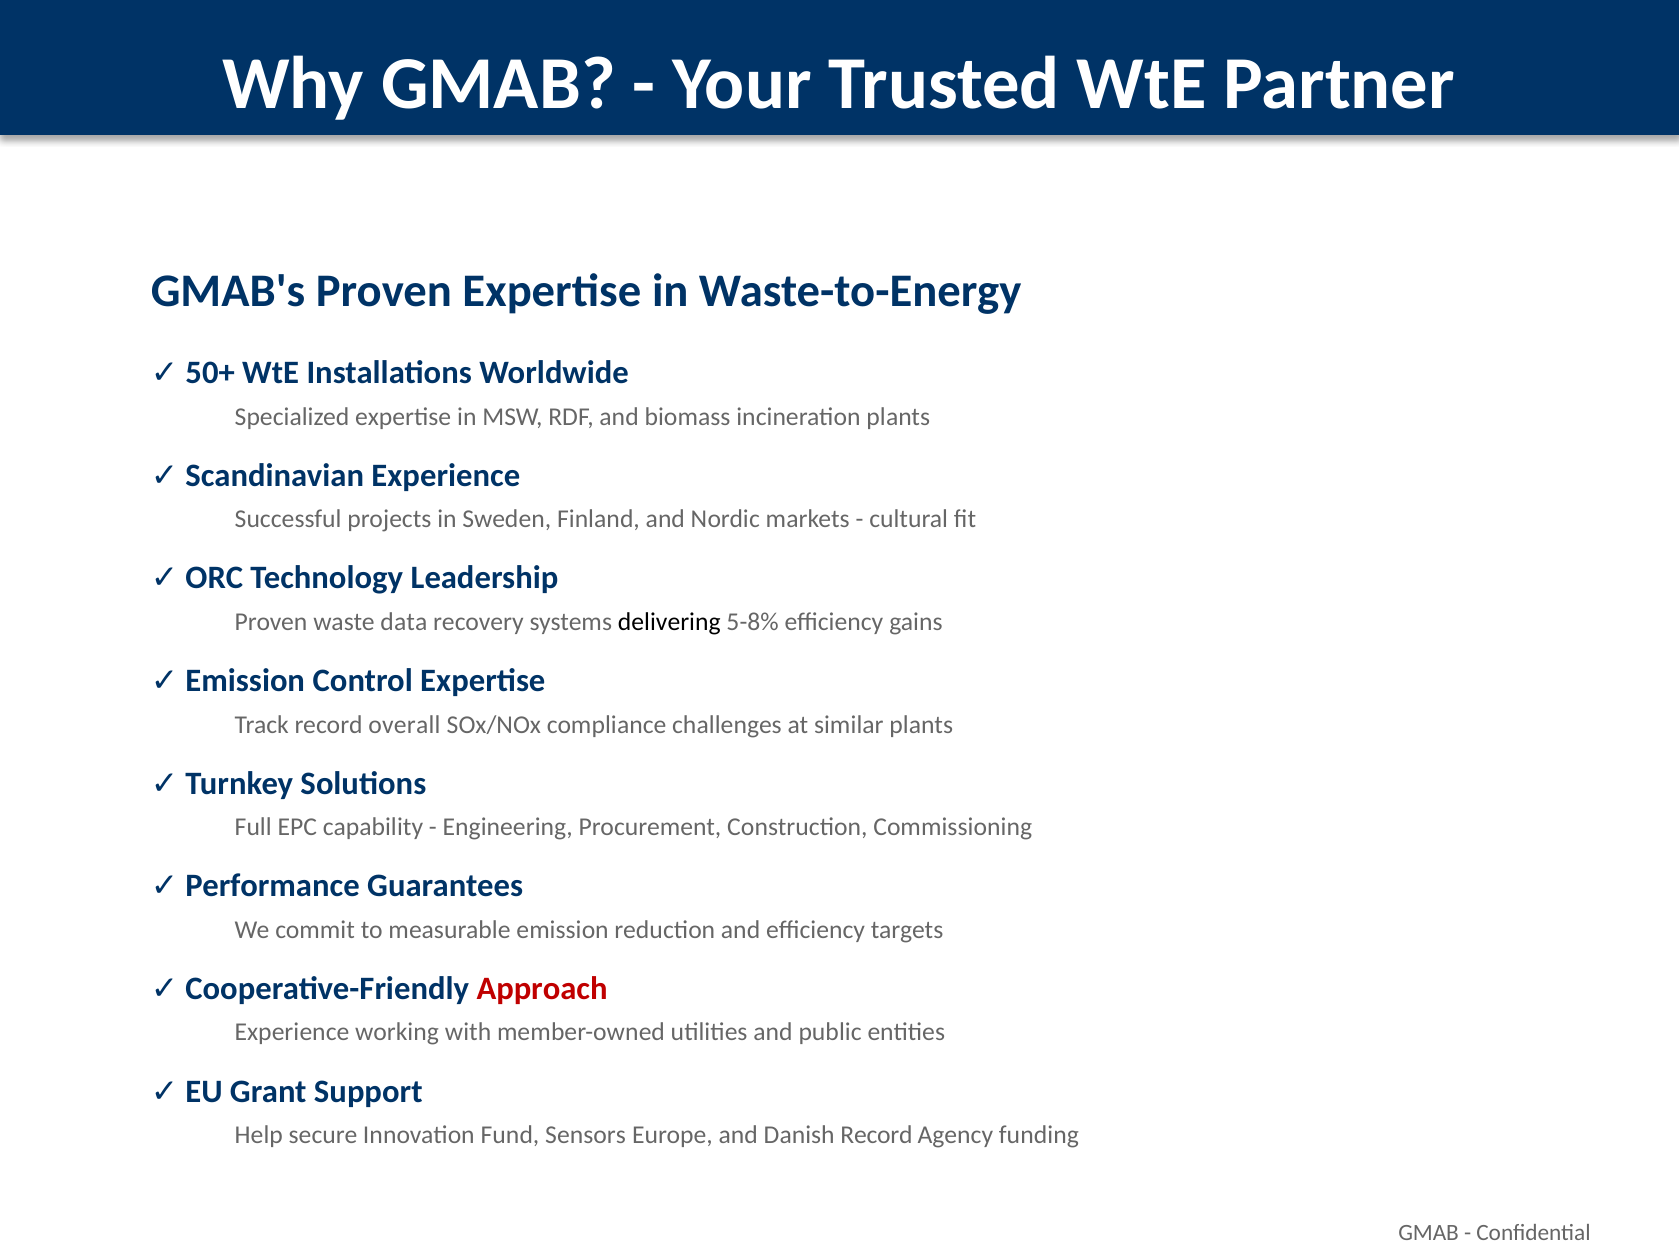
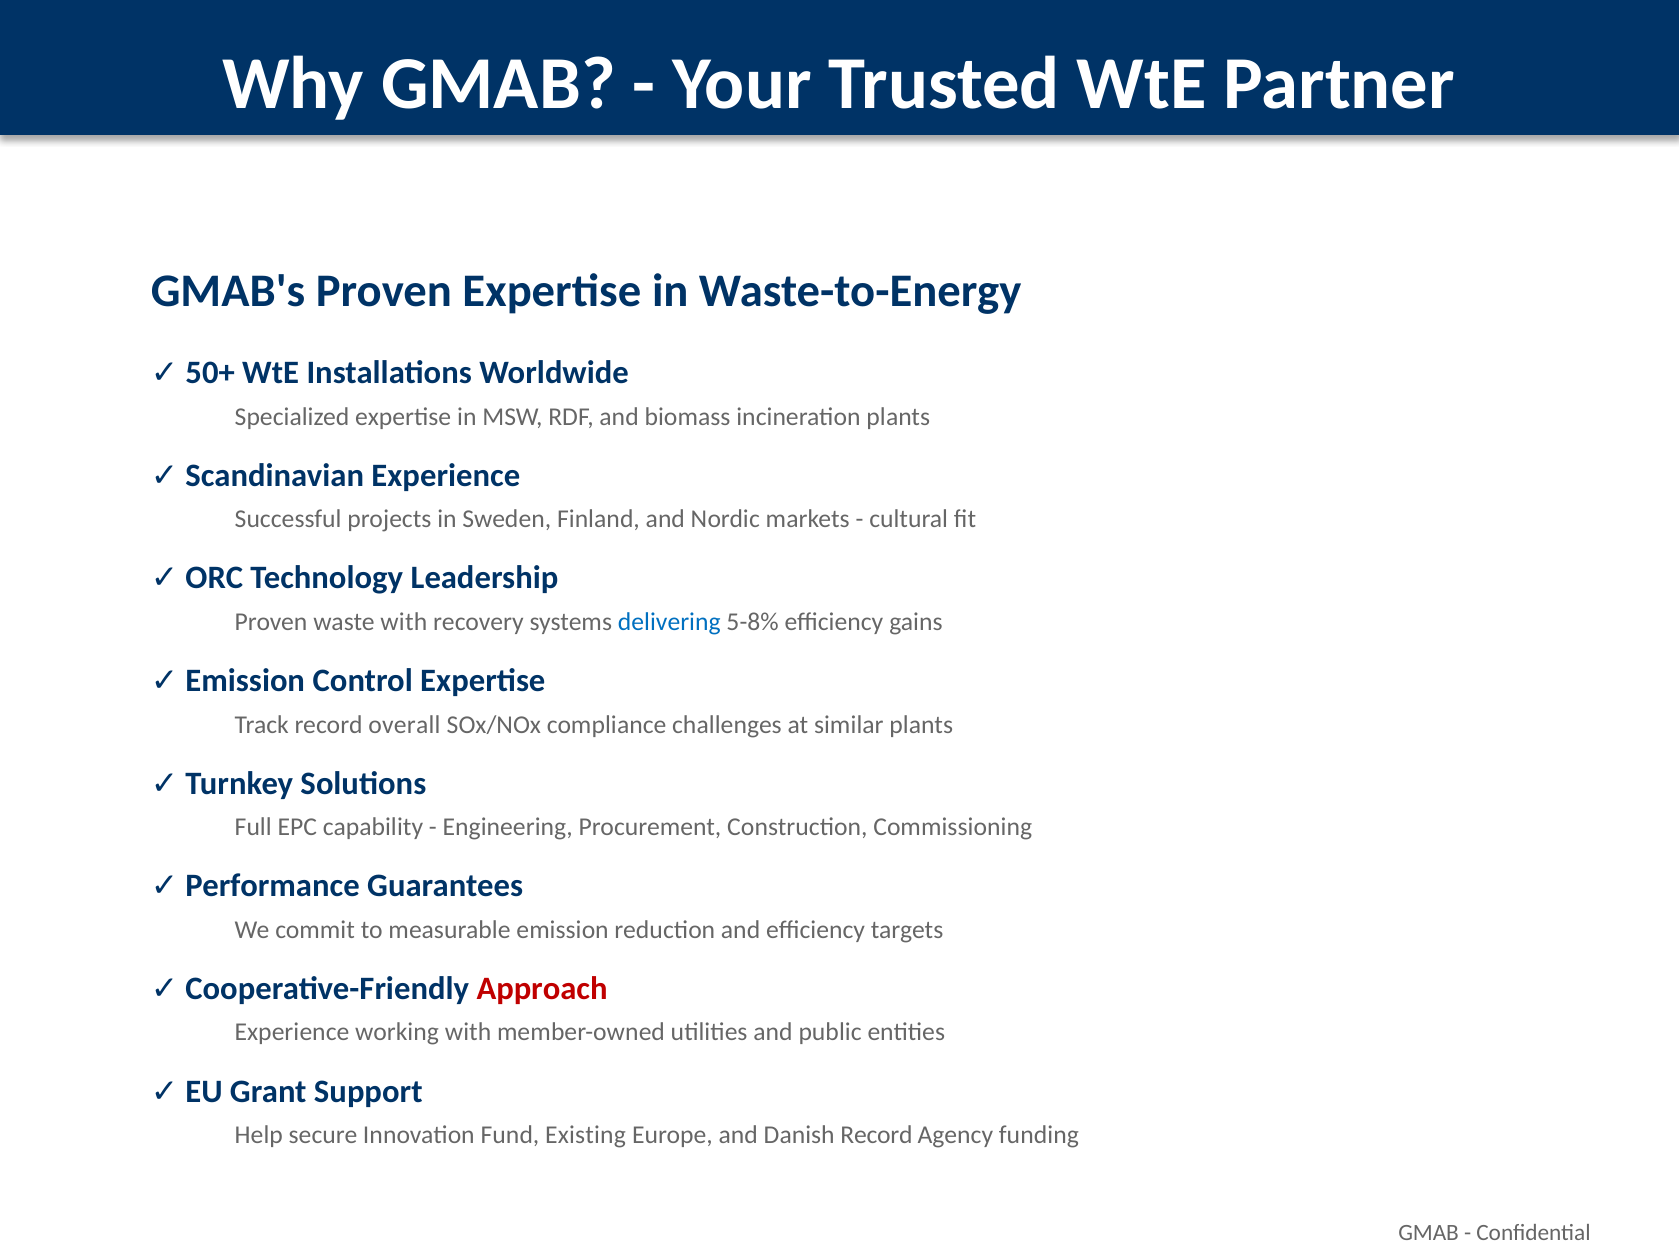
waste data: data -> with
delivering colour: black -> blue
Sensors: Sensors -> Existing
